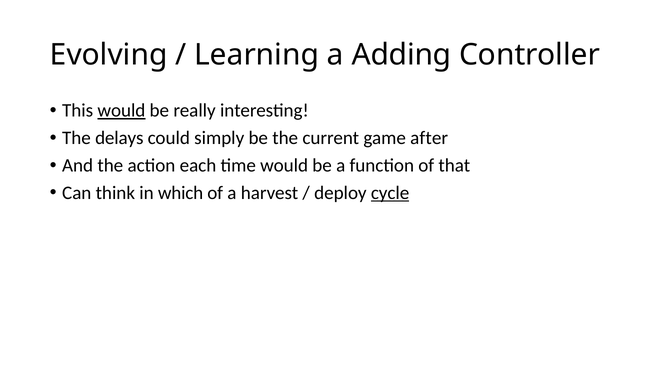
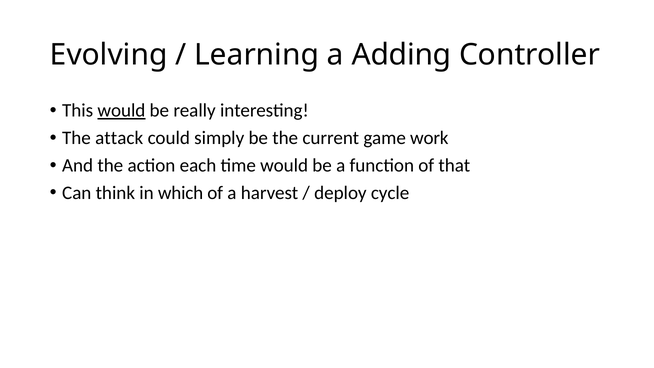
delays: delays -> attack
after: after -> work
cycle underline: present -> none
